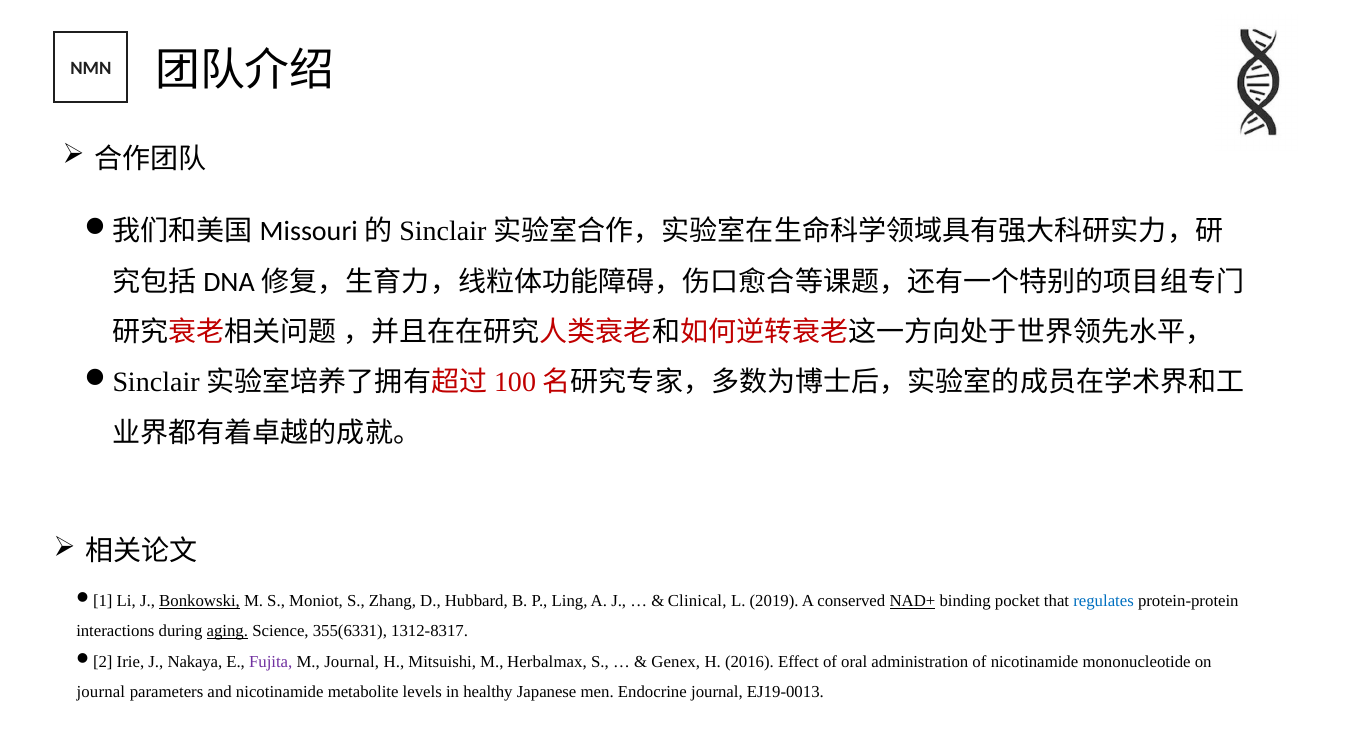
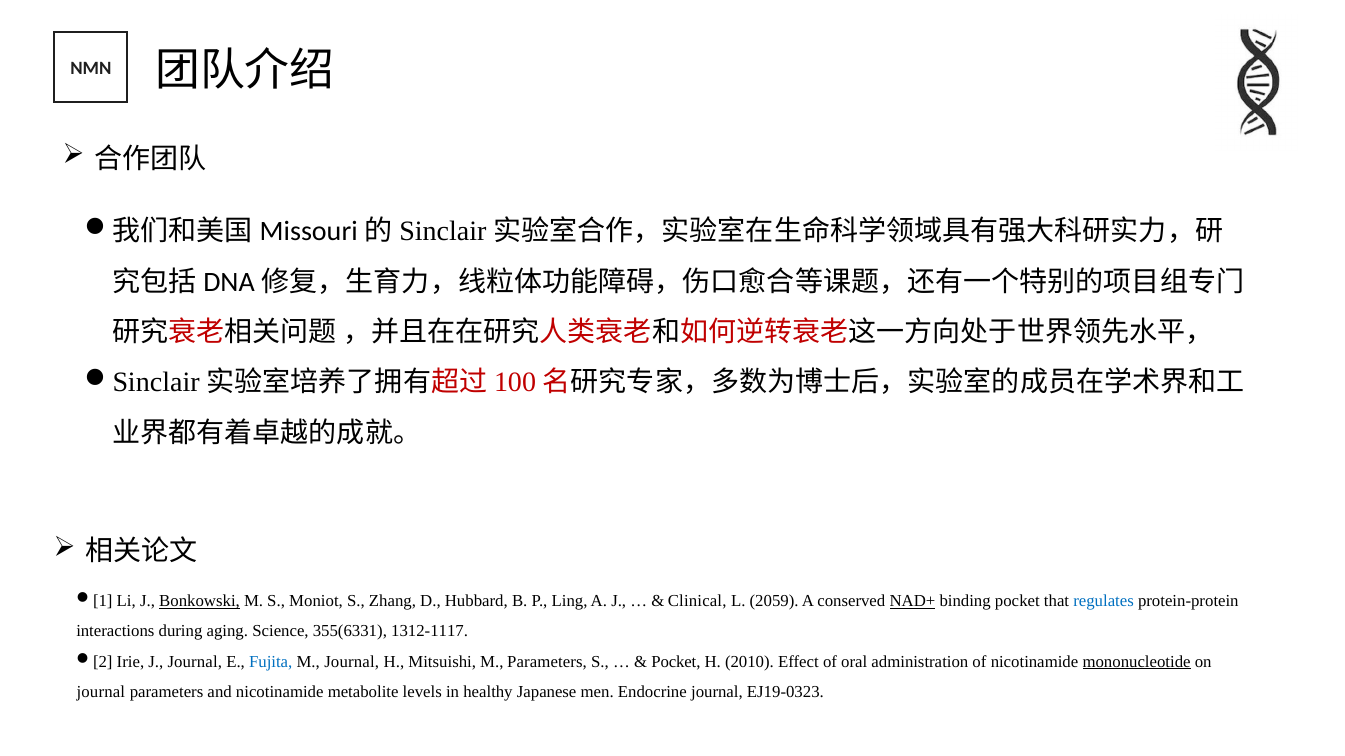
2019: 2019 -> 2059
aging underline: present -> none
1312-8317: 1312-8317 -> 1312-1117
J Nakaya: Nakaya -> Journal
Fujita colour: purple -> blue
M Herbalmax: Herbalmax -> Parameters
Genex at (676, 662): Genex -> Pocket
2016: 2016 -> 2010
mononucleotide underline: none -> present
EJ19-0013: EJ19-0013 -> EJ19-0323
